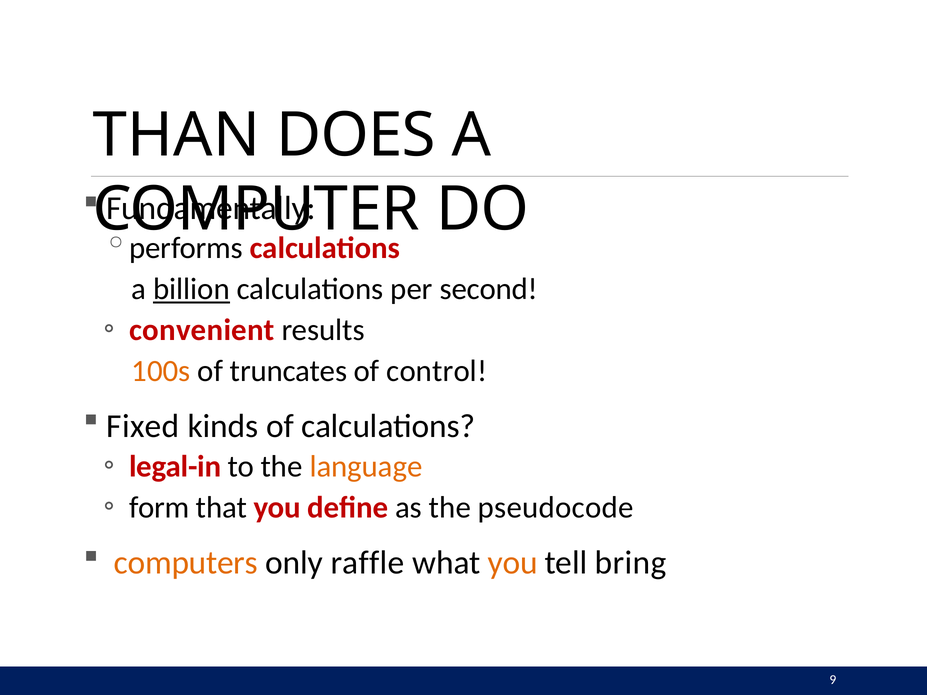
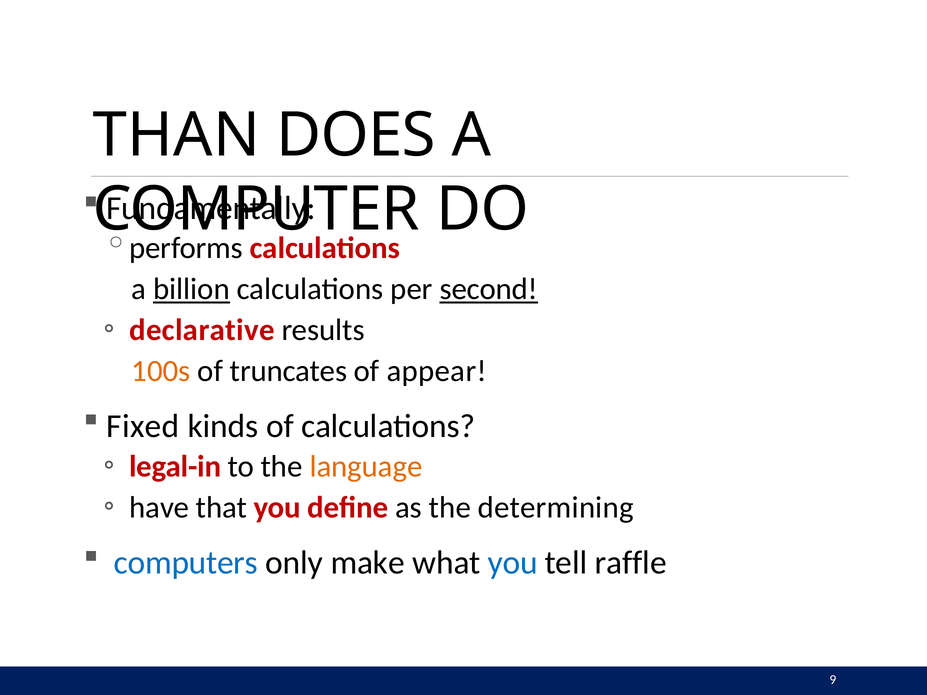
second underline: none -> present
convenient: convenient -> declarative
control: control -> appear
form: form -> have
pseudocode: pseudocode -> determining
computers colour: orange -> blue
raffle: raffle -> make
you at (513, 563) colour: orange -> blue
bring: bring -> raffle
